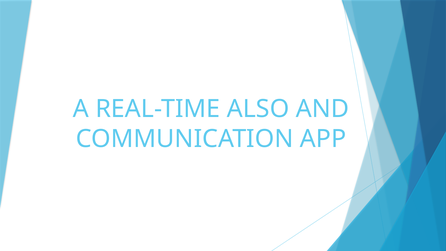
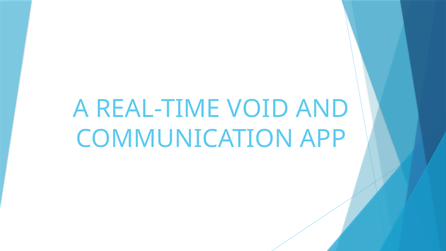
ALSO: ALSO -> VOID
